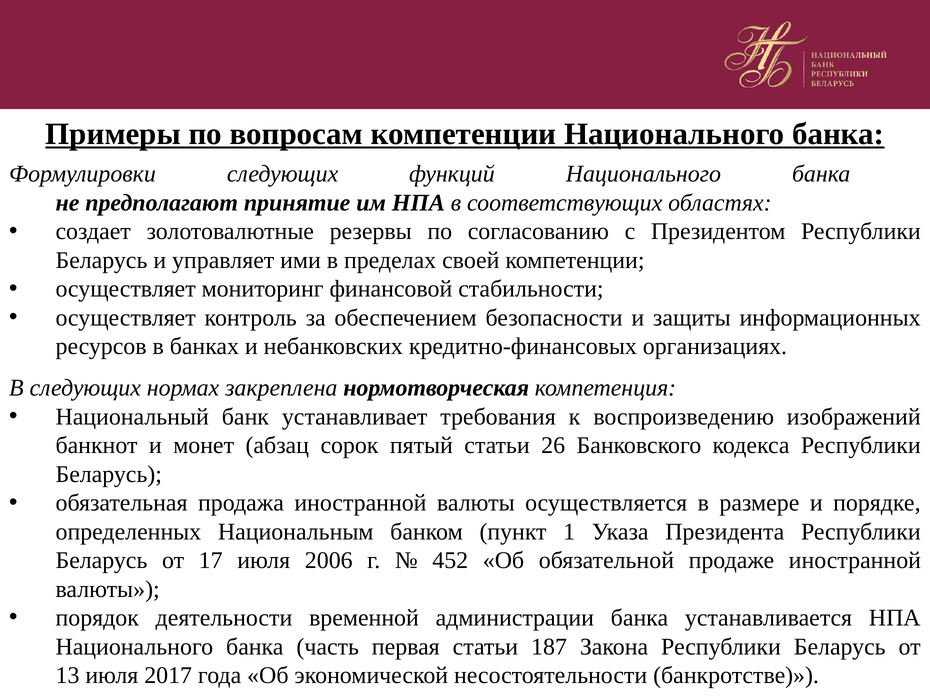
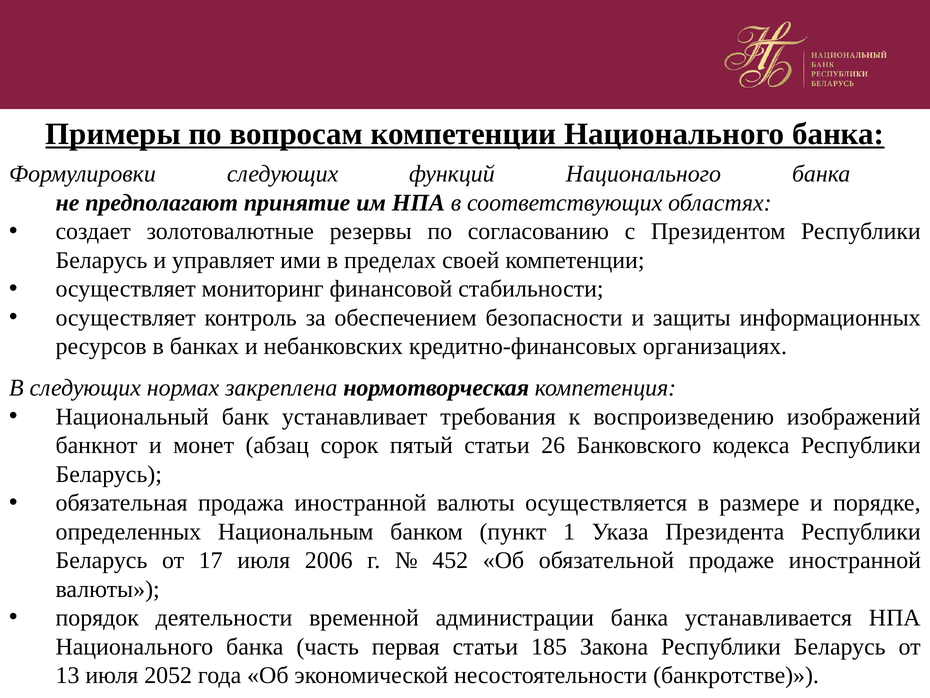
187: 187 -> 185
2017: 2017 -> 2052
